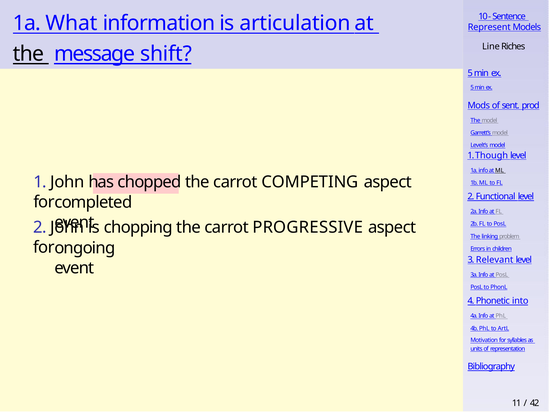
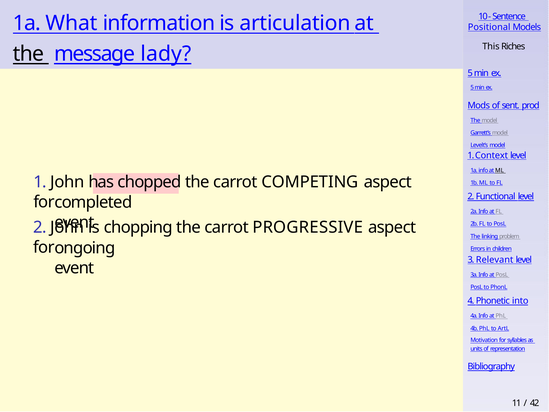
Represent: Represent -> Positional
Line: Line -> This
shift: shift -> lady
Though: Though -> Context
